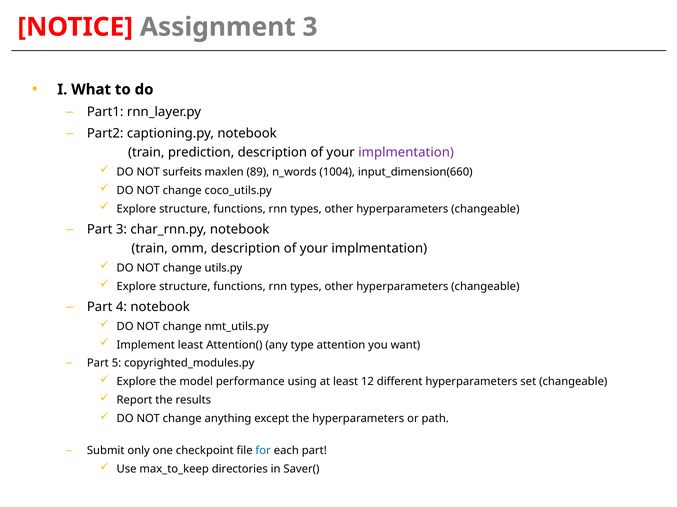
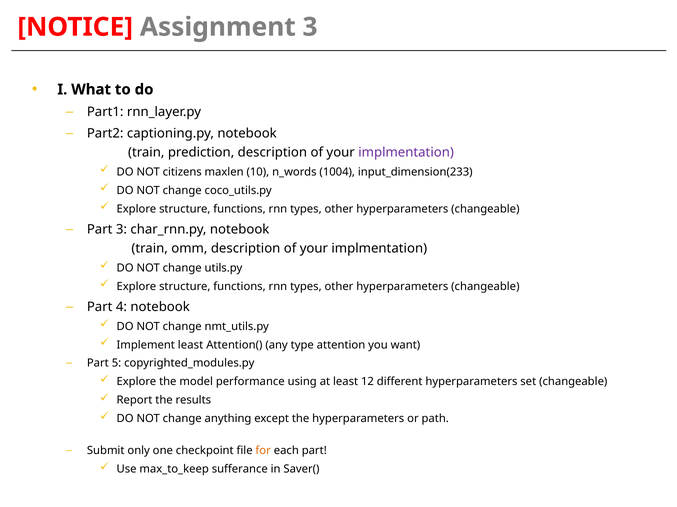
surfeits: surfeits -> citizens
89: 89 -> 10
input_dimension(660: input_dimension(660 -> input_dimension(233
for colour: blue -> orange
directories: directories -> sufferance
